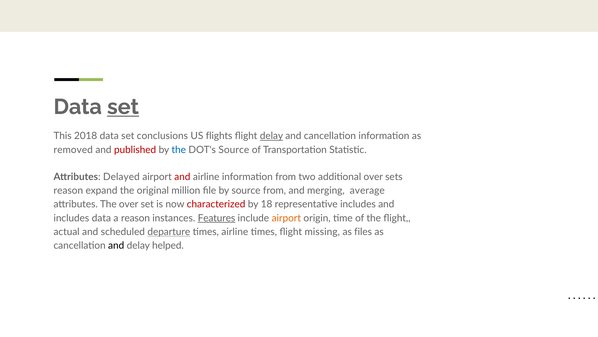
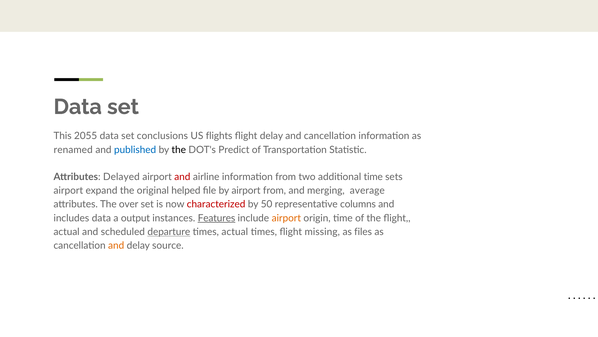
set at (123, 107) underline: present -> none
2018: 2018 -> 2055
delay at (271, 136) underline: present -> none
removed: removed -> renamed
published colour: red -> blue
the at (179, 149) colour: blue -> black
DOT's Source: Source -> Predict
additional over: over -> time
reason at (68, 190): reason -> airport
million: million -> helped
by source: source -> airport
18: 18 -> 50
representative includes: includes -> columns
a reason: reason -> output
times airline: airline -> actual
and at (116, 245) colour: black -> orange
helped: helped -> source
